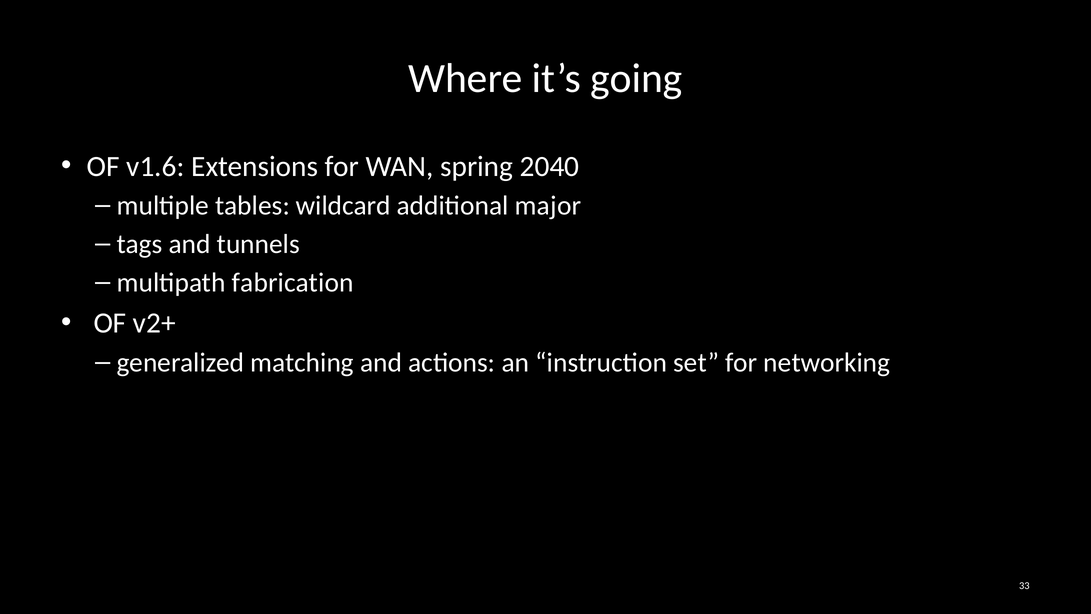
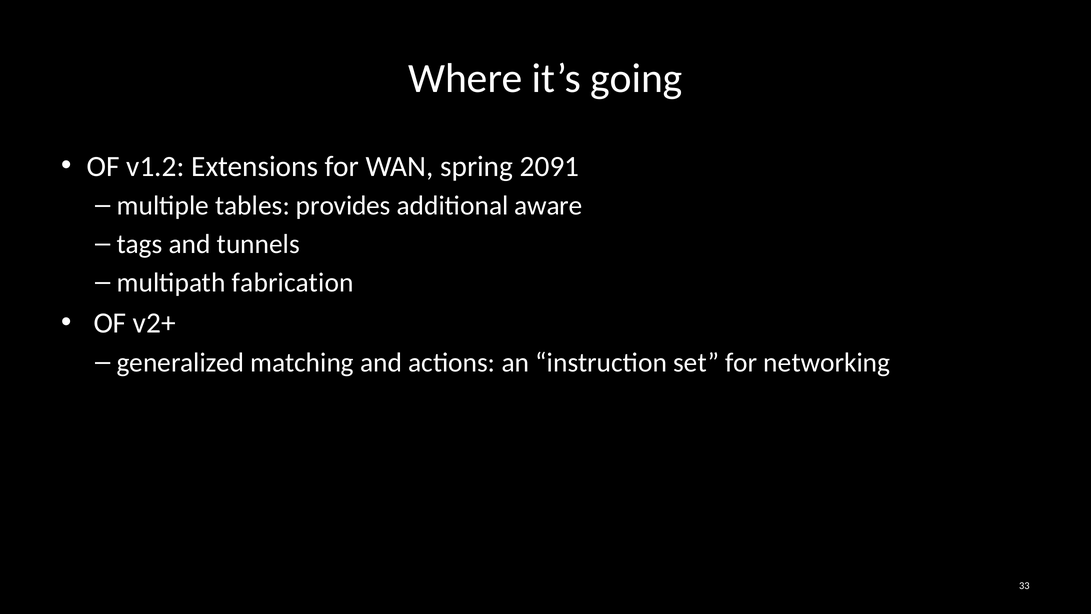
v1.6: v1.6 -> v1.2
2040: 2040 -> 2091
wildcard: wildcard -> provides
major: major -> aware
